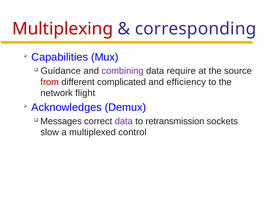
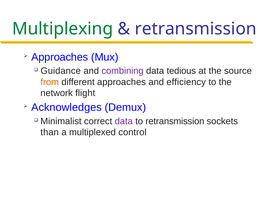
Multiplexing colour: red -> green
corresponding at (196, 29): corresponding -> retransmission
Capabilities at (60, 57): Capabilities -> Approaches
require: require -> tedious
from colour: red -> orange
different complicated: complicated -> approaches
Messages: Messages -> Minimalist
slow: slow -> than
